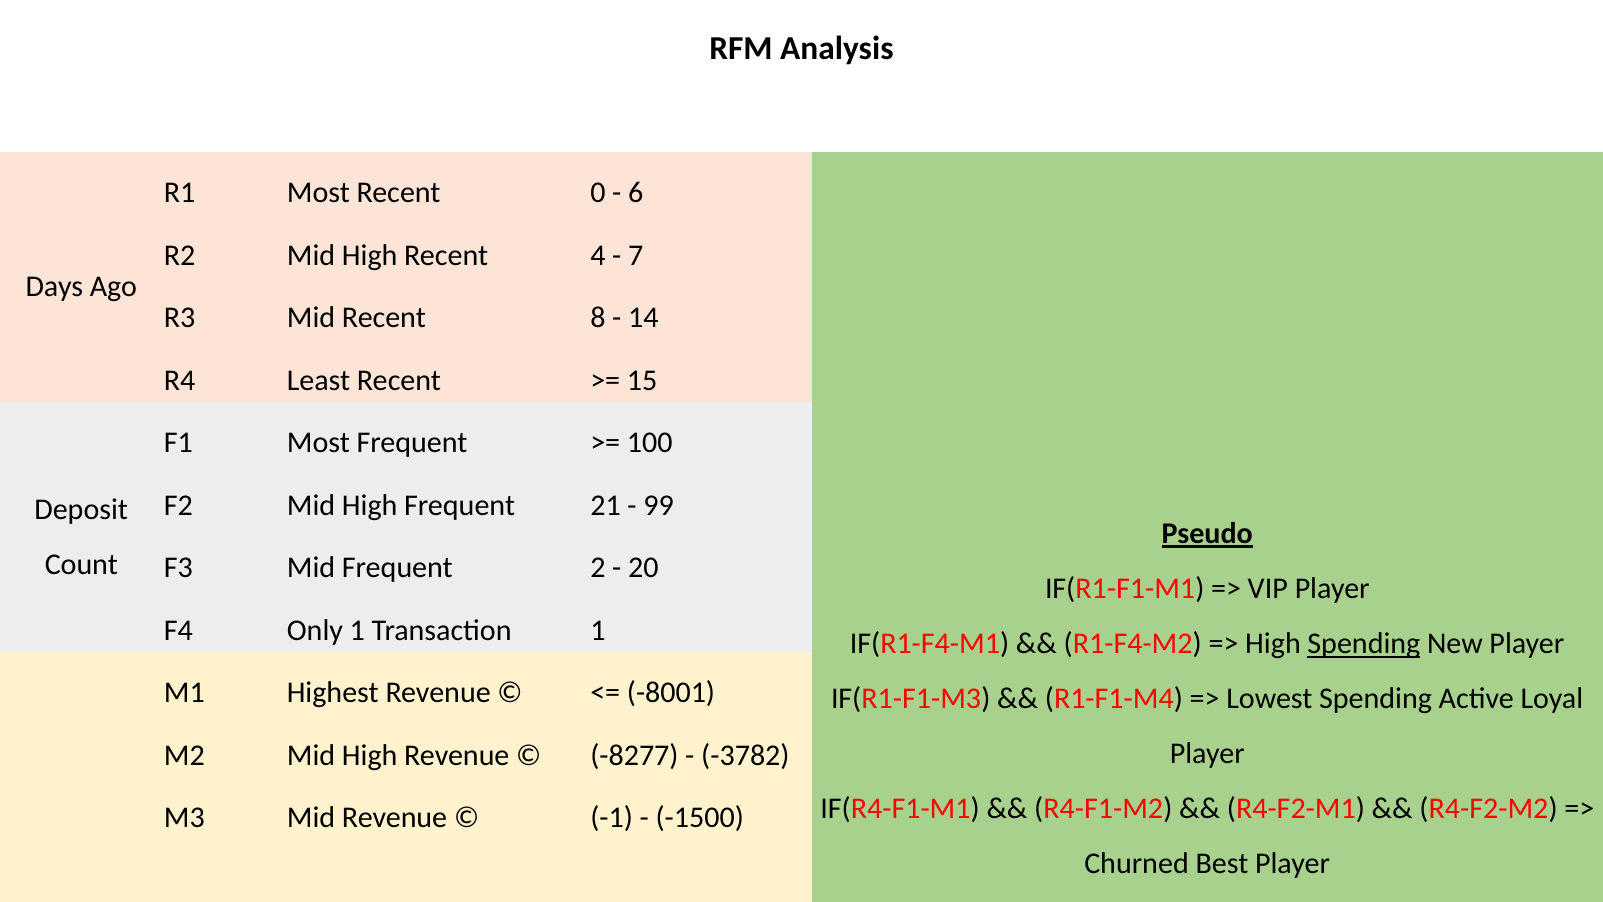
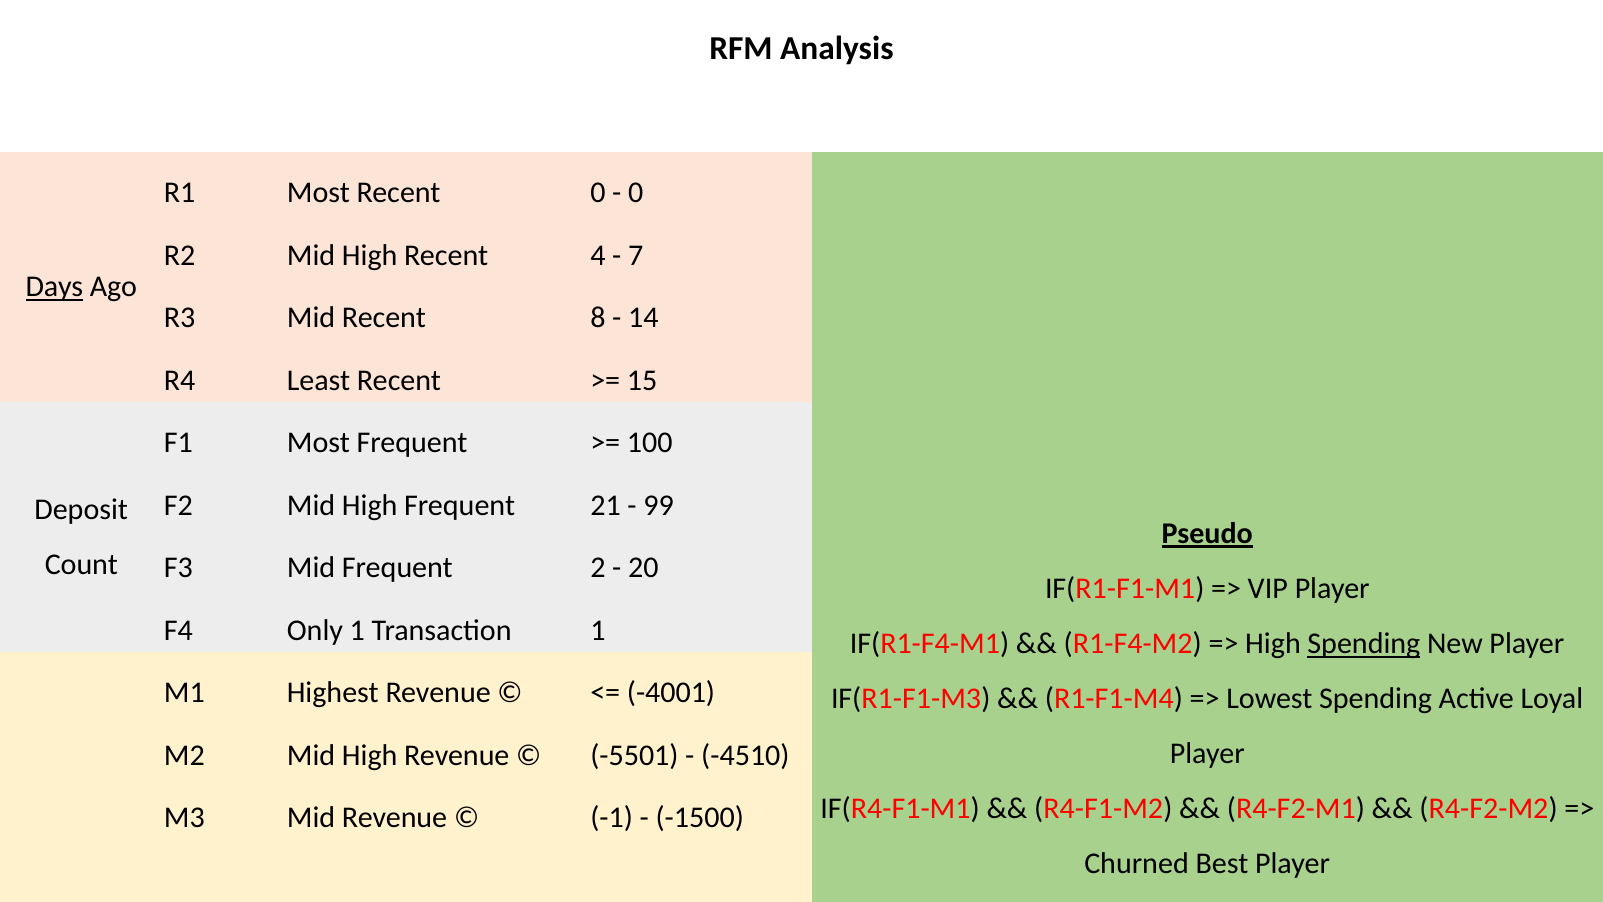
6 at (636, 193): 6 -> 0
Days underline: none -> present
-8001: -8001 -> -4001
-8277: -8277 -> -5501
-3782: -3782 -> -4510
